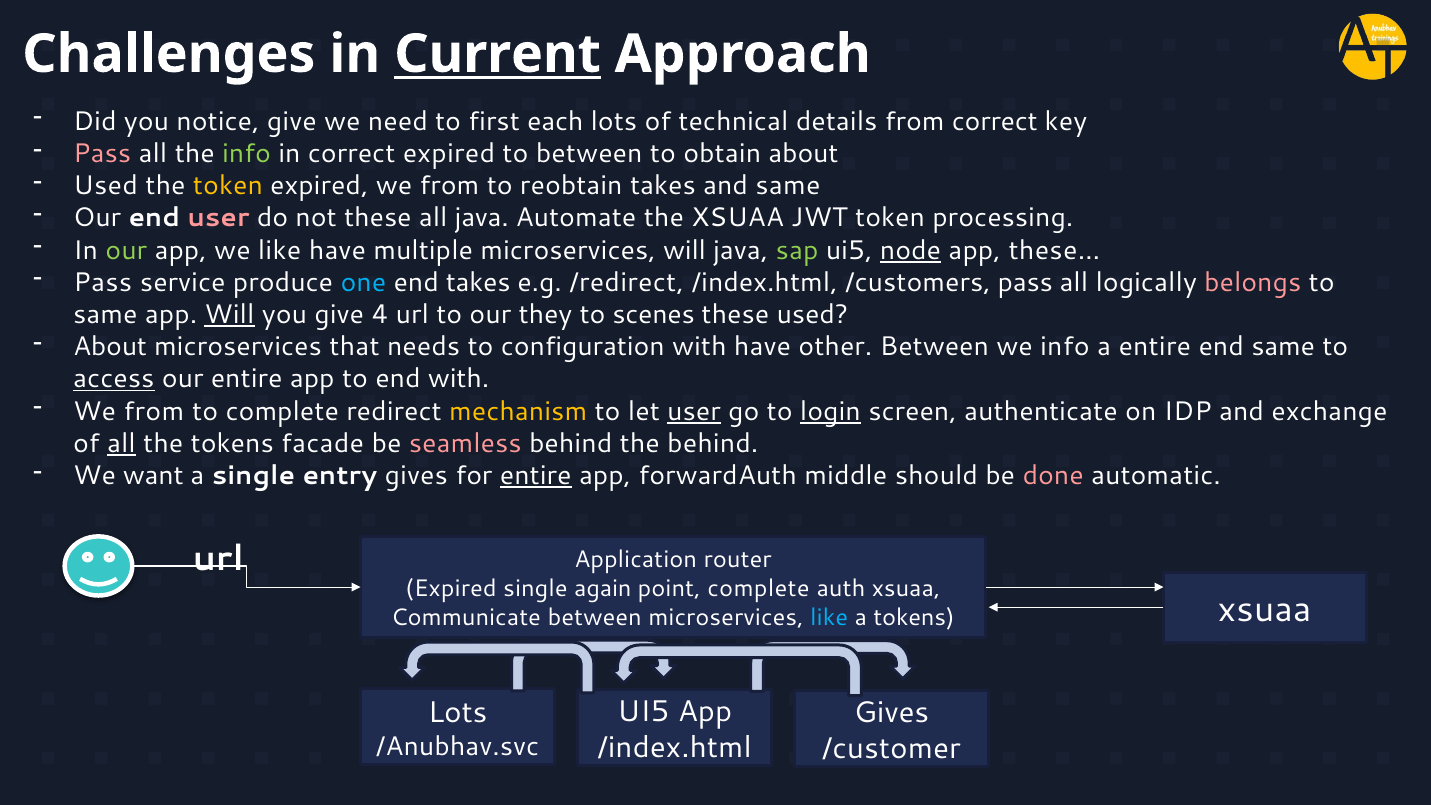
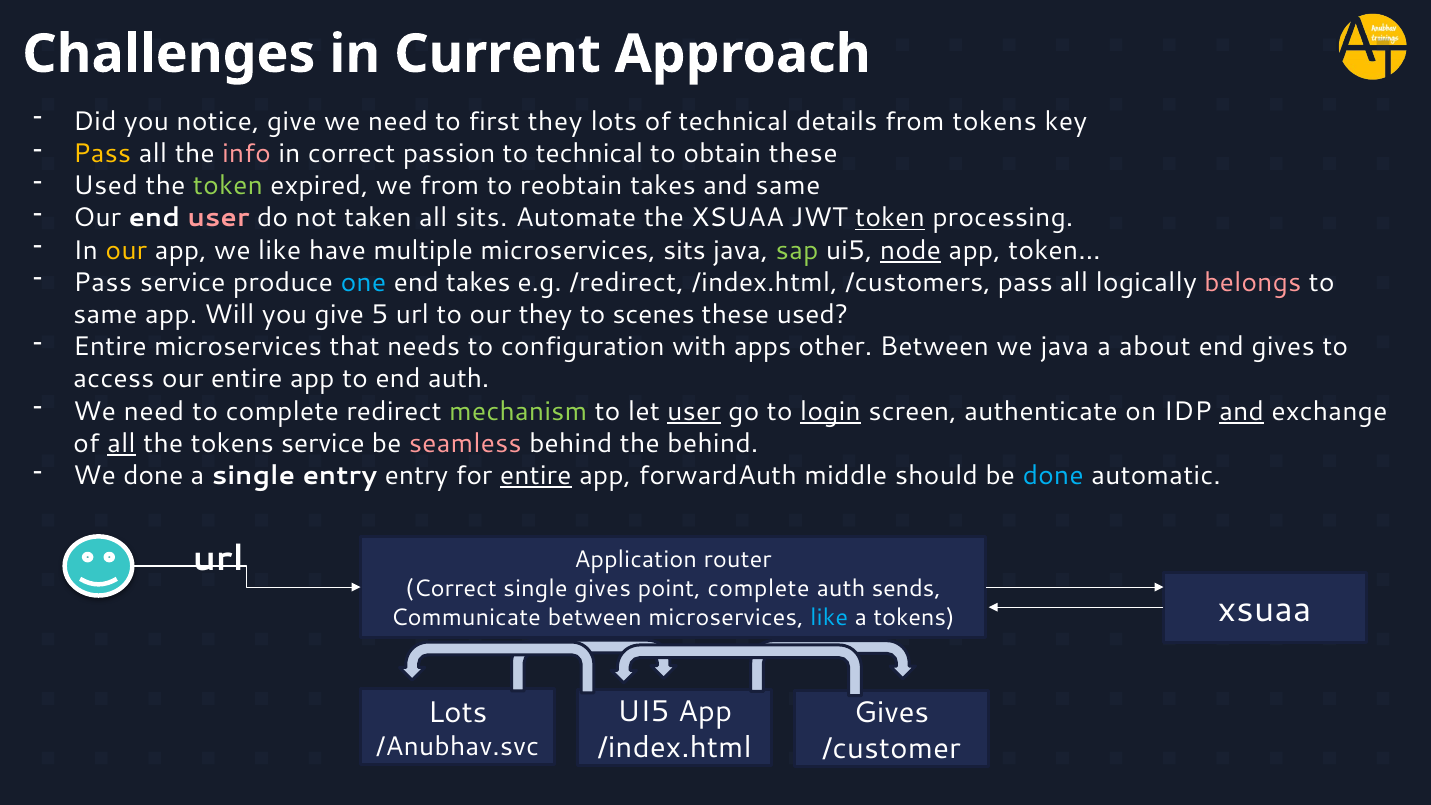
Current underline: present -> none
first each: each -> they
from correct: correct -> tokens
Pass at (102, 154) colour: pink -> yellow
info at (247, 154) colour: light green -> pink
correct expired: expired -> passion
to between: between -> technical
obtain about: about -> these
token at (228, 186) colour: yellow -> light green
not these: these -> taken
all java: java -> sits
token at (890, 218) underline: none -> present
our at (126, 250) colour: light green -> yellow
microservices will: will -> sits
these…: these… -> token…
Will at (229, 315) underline: present -> none
4: 4 -> 5
About at (110, 347): About -> Entire
with have: have -> apps
we info: info -> java
a entire: entire -> about
end same: same -> gives
access underline: present -> none
end with: with -> auth
from at (154, 411): from -> need
mechanism colour: yellow -> light green
and at (1242, 411) underline: none -> present
tokens facade: facade -> service
We want: want -> done
entry gives: gives -> entry
done at (1053, 476) colour: pink -> light blue
Expired at (451, 589): Expired -> Correct
single again: again -> gives
auth xsuaa: xsuaa -> sends
